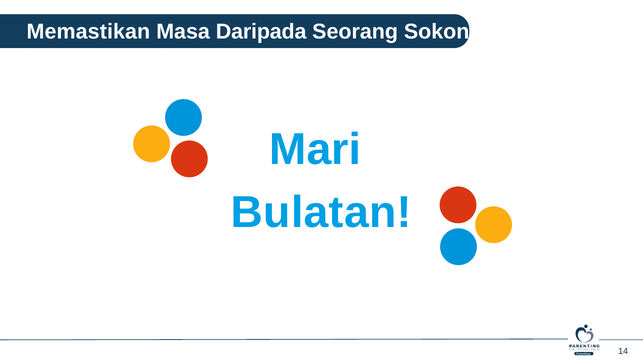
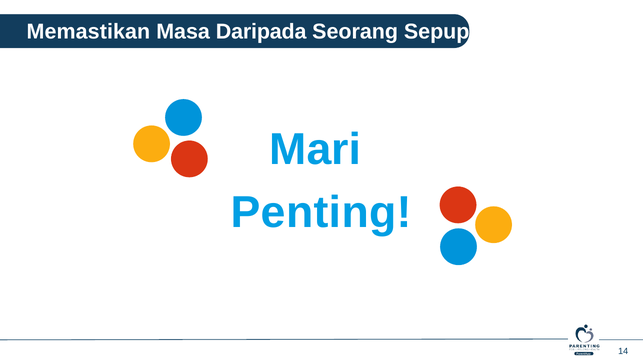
Sokong: Sokong -> Sepupu
Bulatan: Bulatan -> Penting
